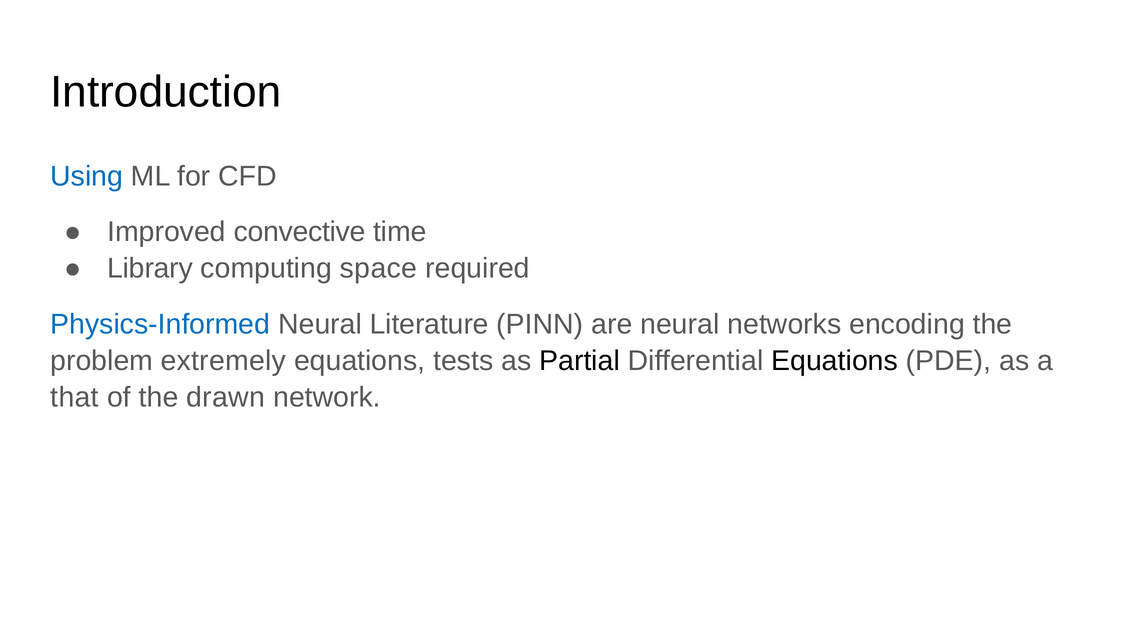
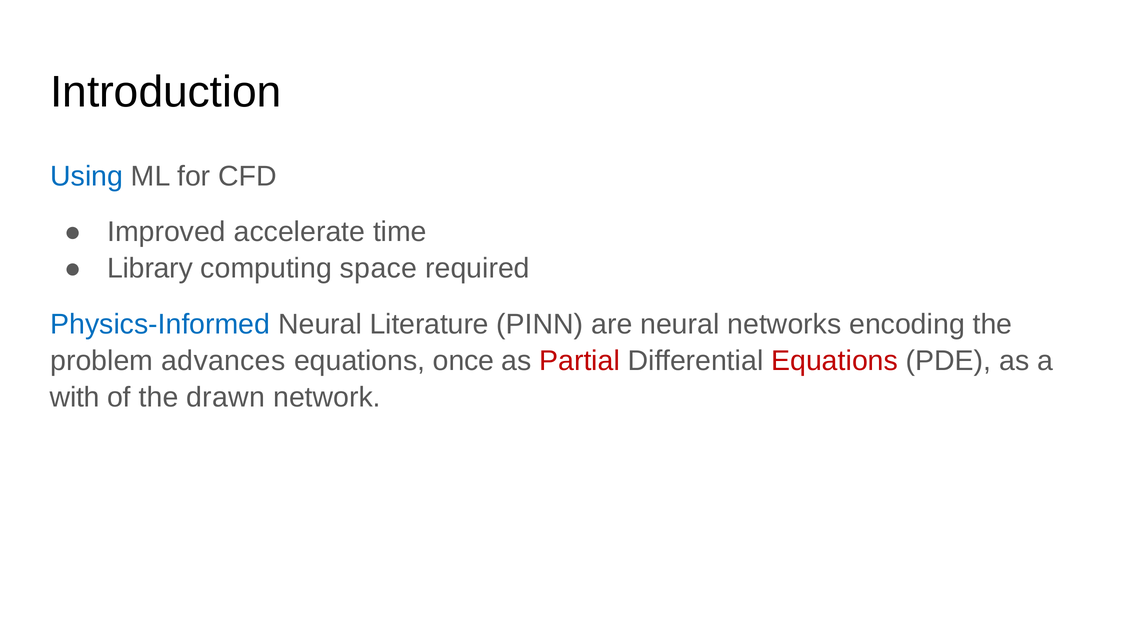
convective: convective -> accelerate
extremely: extremely -> advances
tests: tests -> once
Partial colour: black -> red
Equations at (835, 361) colour: black -> red
that: that -> with
